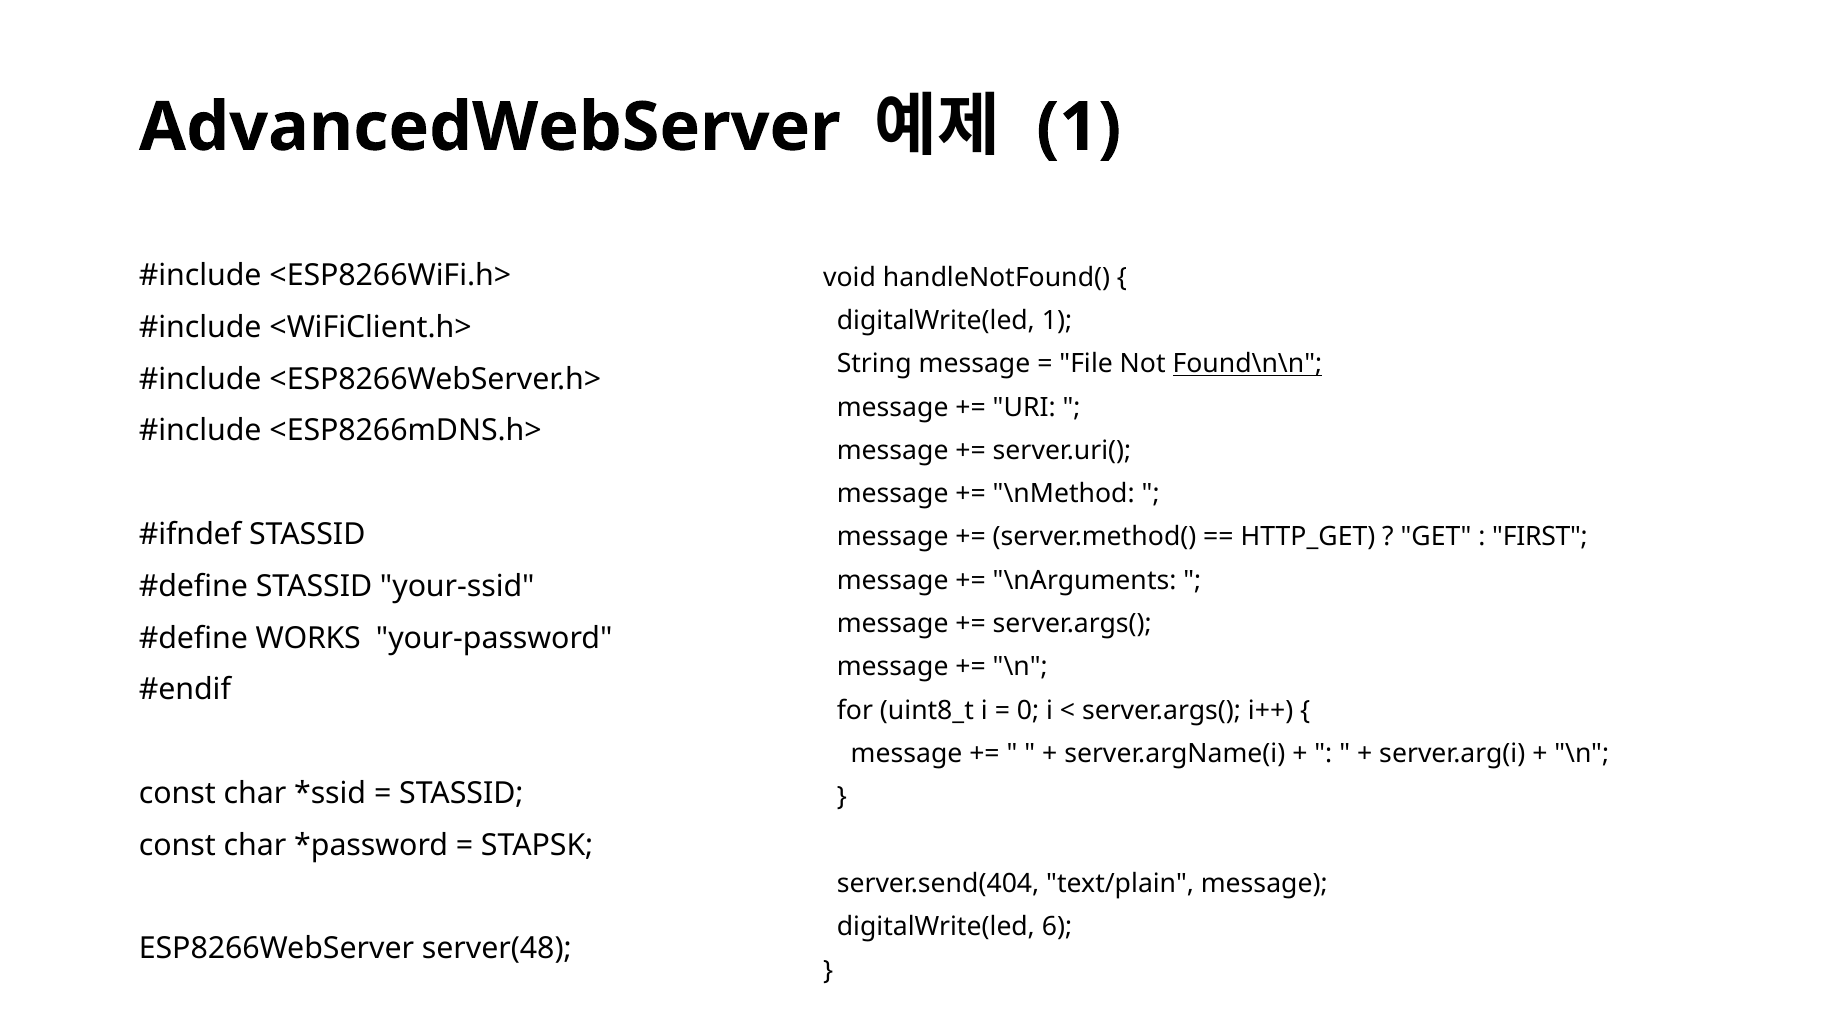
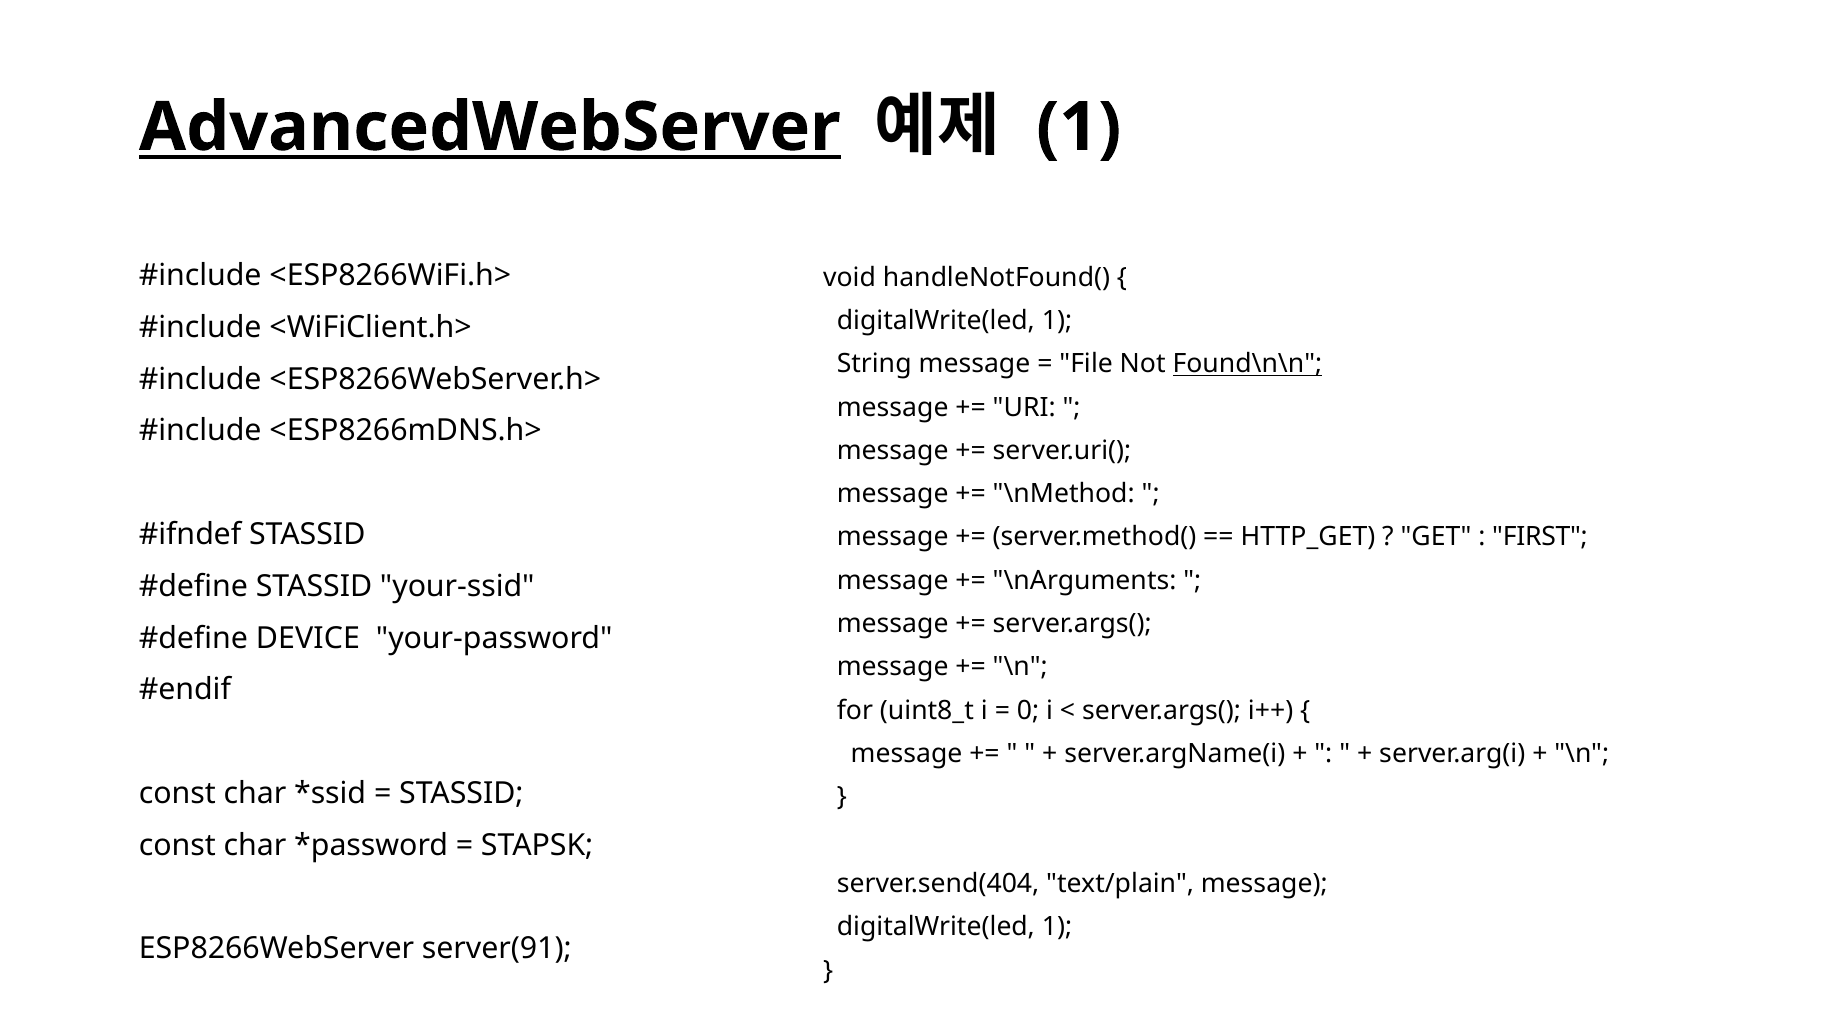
AdvancedWebServer underline: none -> present
WORKS: WORKS -> DEVICE
6 at (1057, 927): 6 -> 1
server(48: server(48 -> server(91
